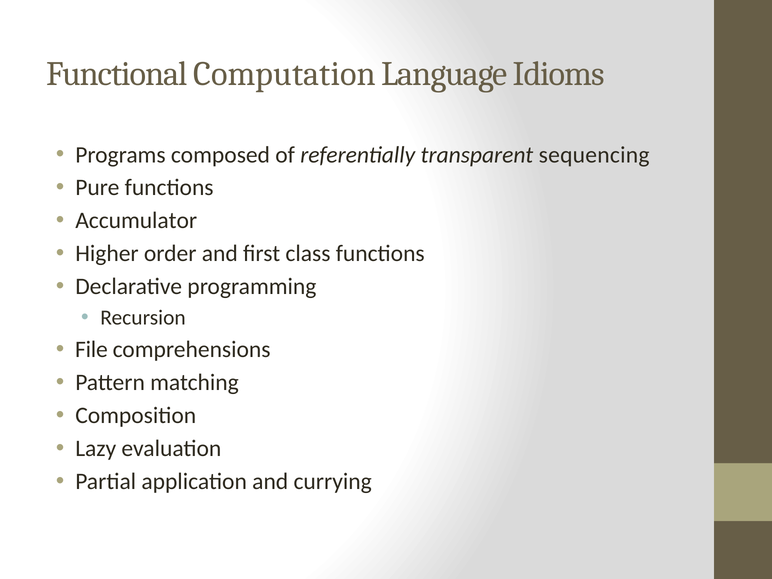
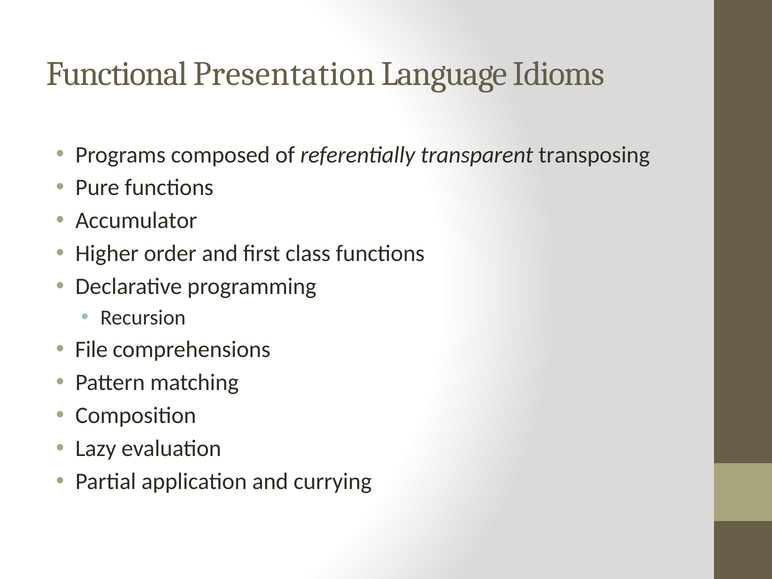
Computation: Computation -> Presentation
sequencing: sequencing -> transposing
